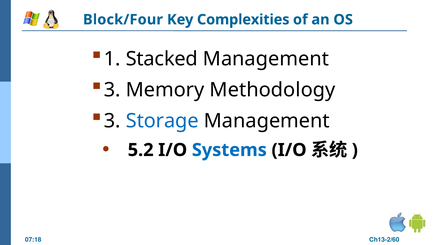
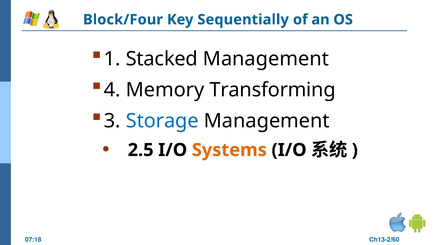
Complexities: Complexities -> Sequentially
3 at (112, 90): 3 -> 4
Methodology: Methodology -> Transforming
5.2: 5.2 -> 2.5
Systems colour: blue -> orange
